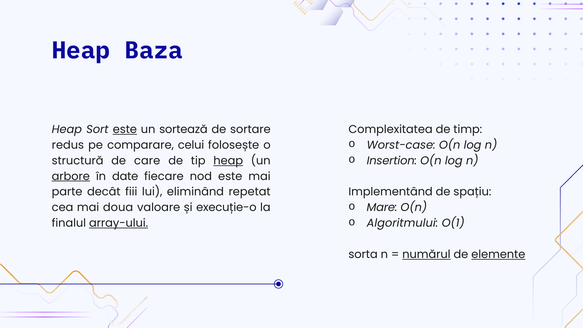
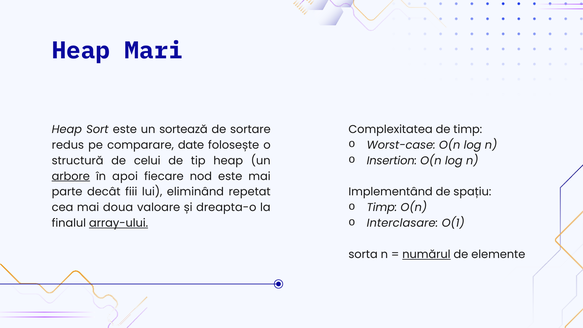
Baza: Baza -> Mari
este at (125, 129) underline: present -> none
celui: celui -> date
care: care -> celui
heap at (228, 161) underline: present -> none
date: date -> apoi
o Mare: Mare -> Timp
execuție-o: execuție-o -> dreapta-o
Algoritmului: Algoritmului -> Interclasare
elemente underline: present -> none
